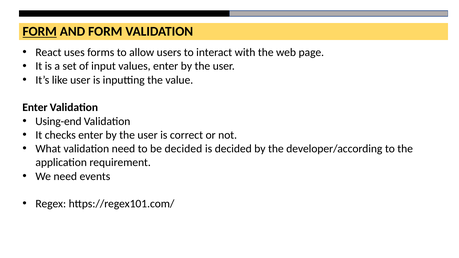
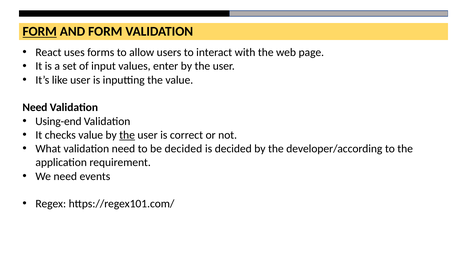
Enter at (35, 108): Enter -> Need
checks enter: enter -> value
the at (127, 135) underline: none -> present
